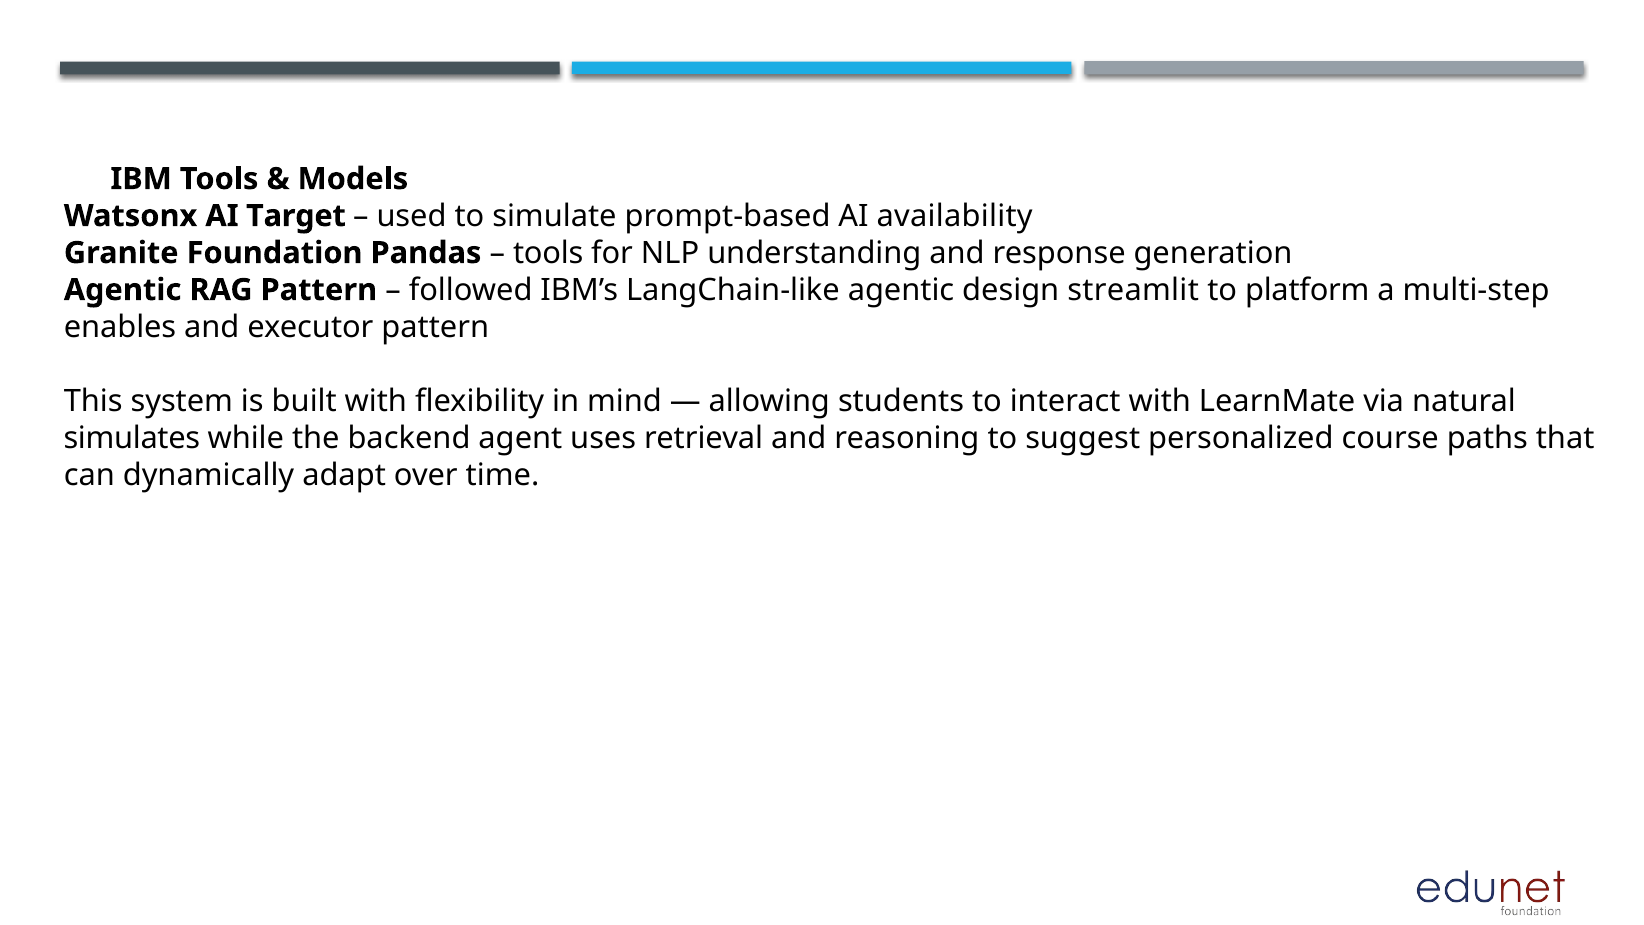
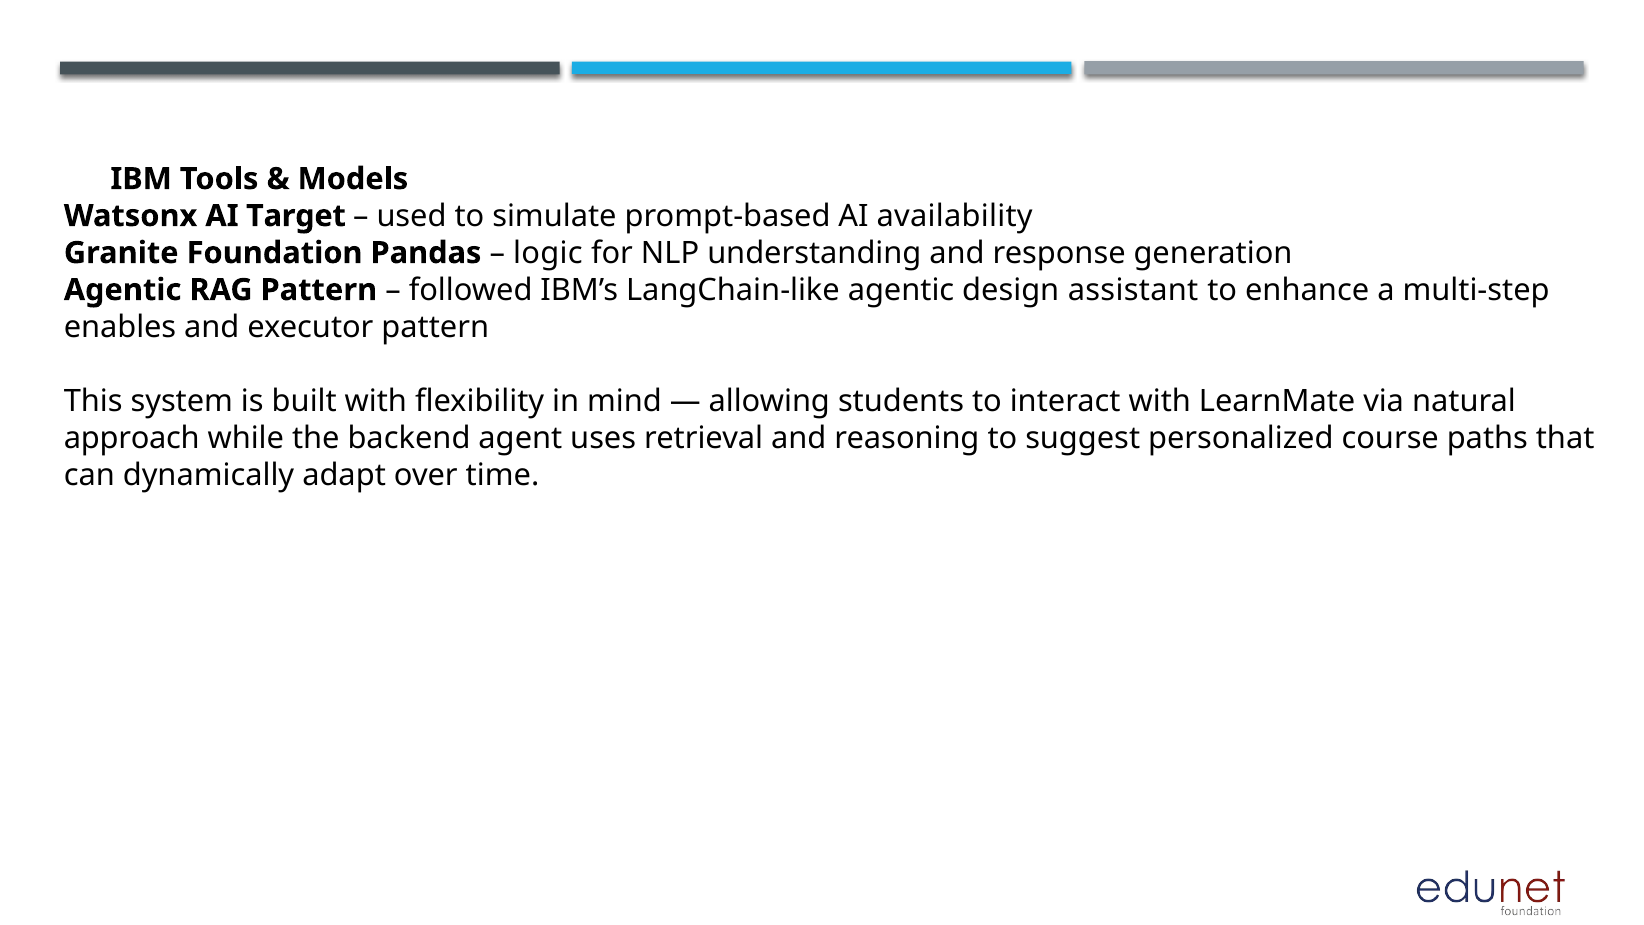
tools at (548, 253): tools -> logic
streamlit: streamlit -> assistant
platform: platform -> enhance
simulates: simulates -> approach
